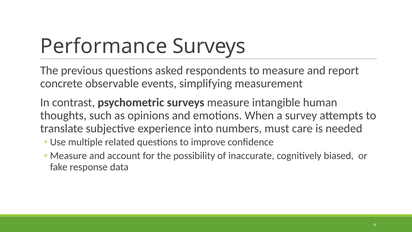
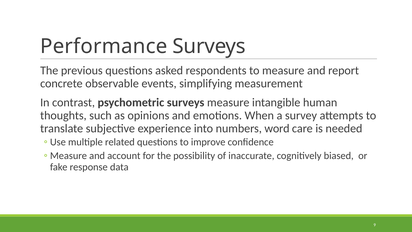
must: must -> word
